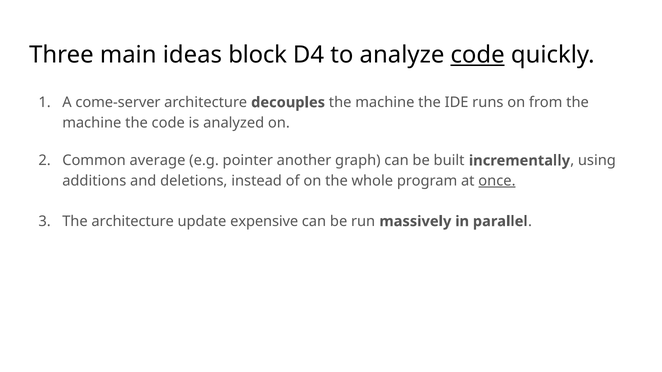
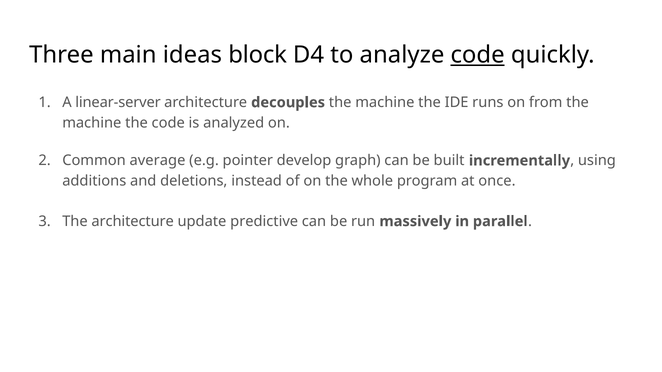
come-server: come-server -> linear-server
another: another -> develop
once underline: present -> none
expensive: expensive -> predictive
